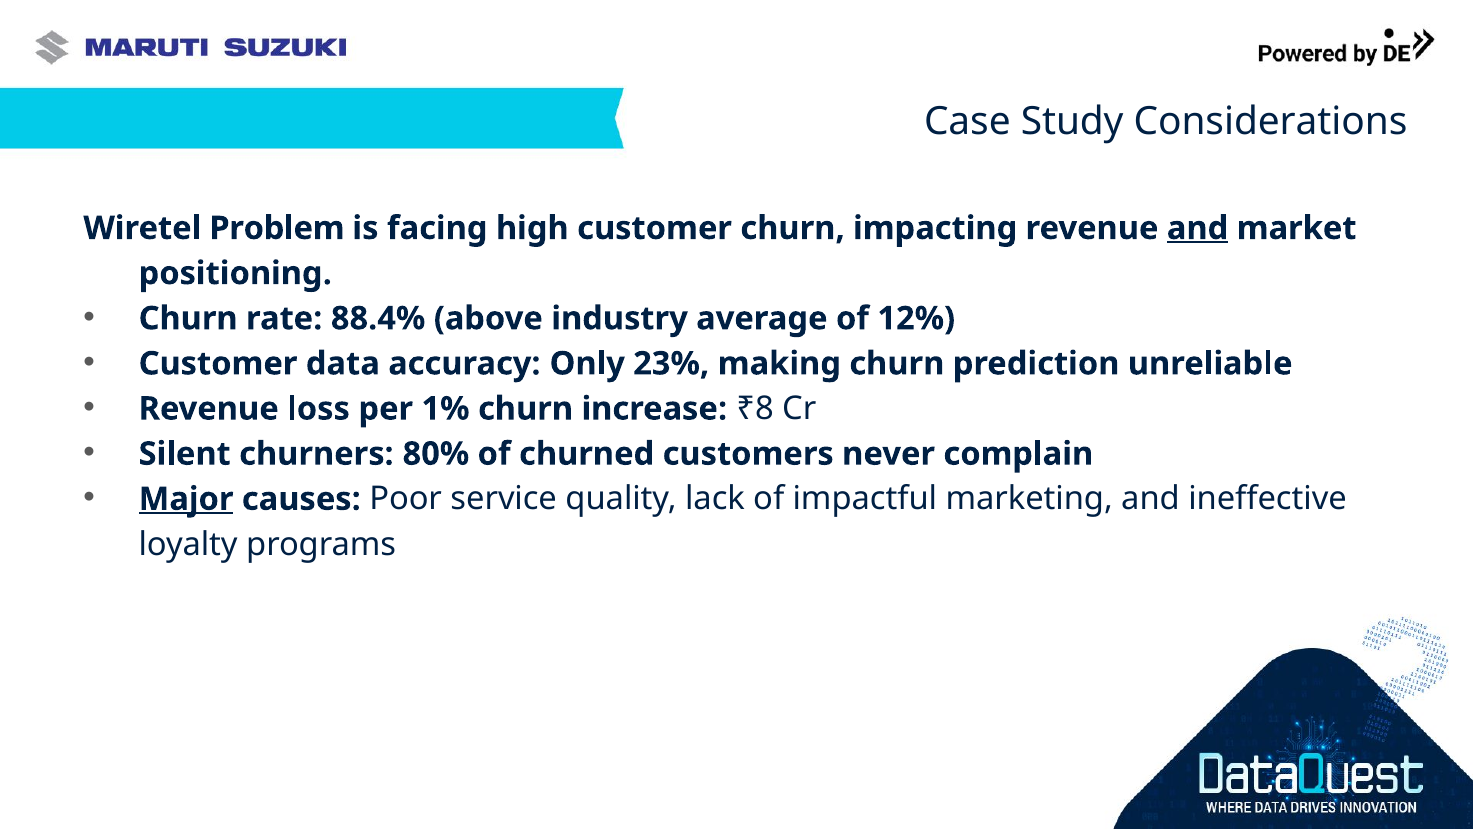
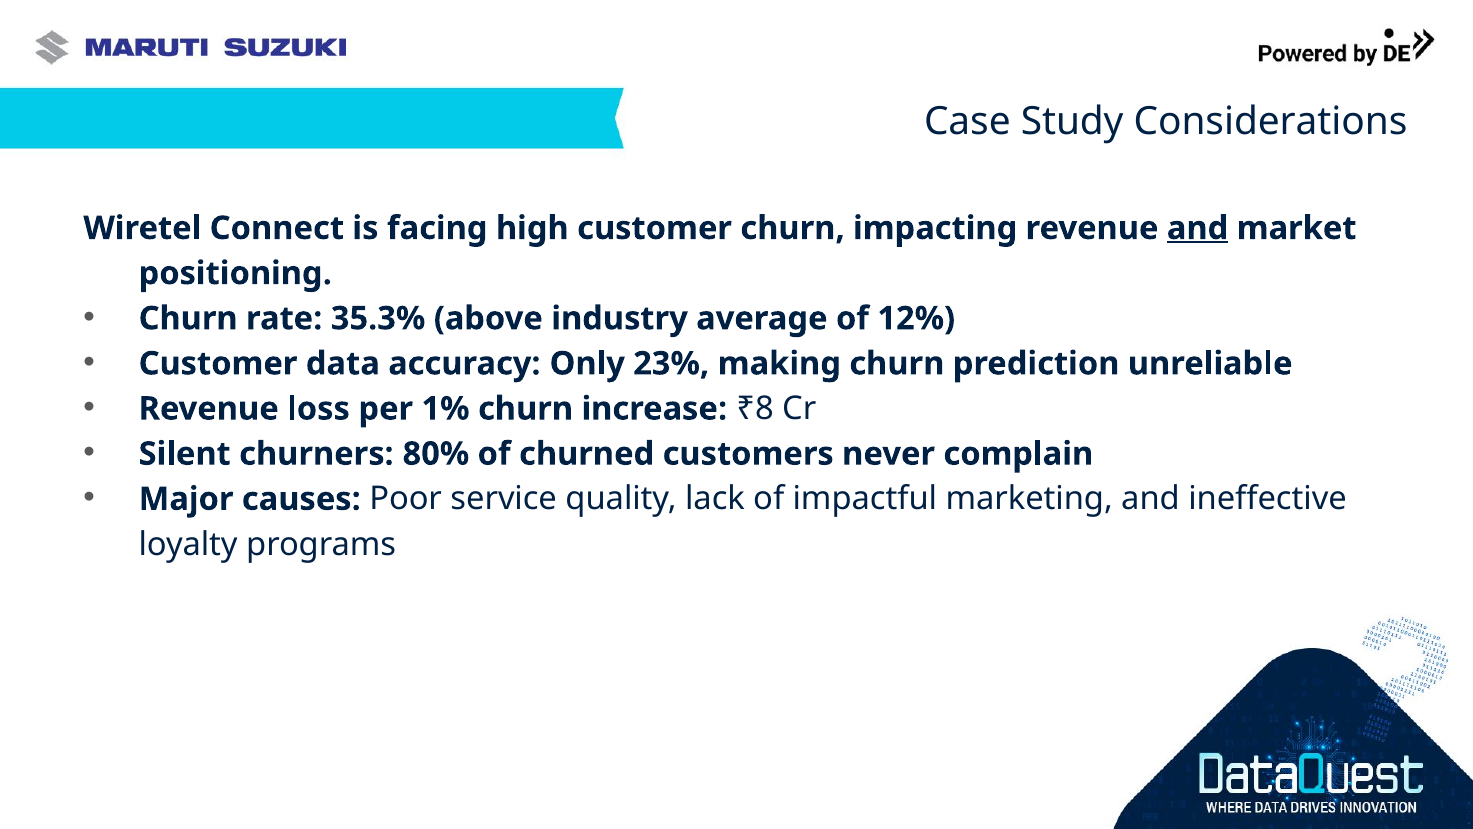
Problem: Problem -> Connect
88.4%: 88.4% -> 35.3%
Major underline: present -> none
